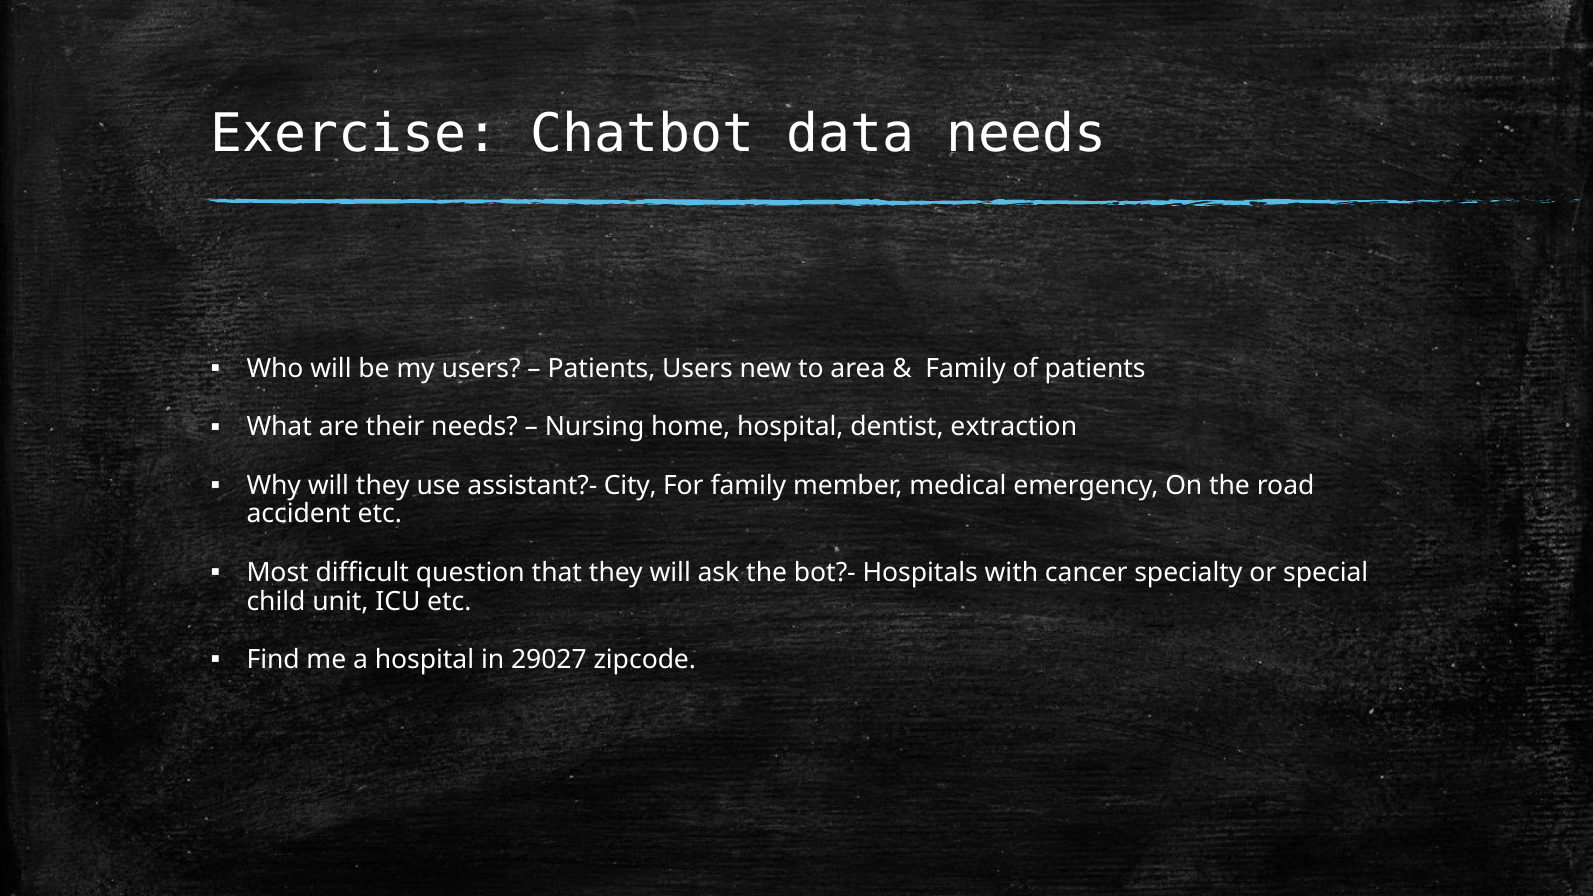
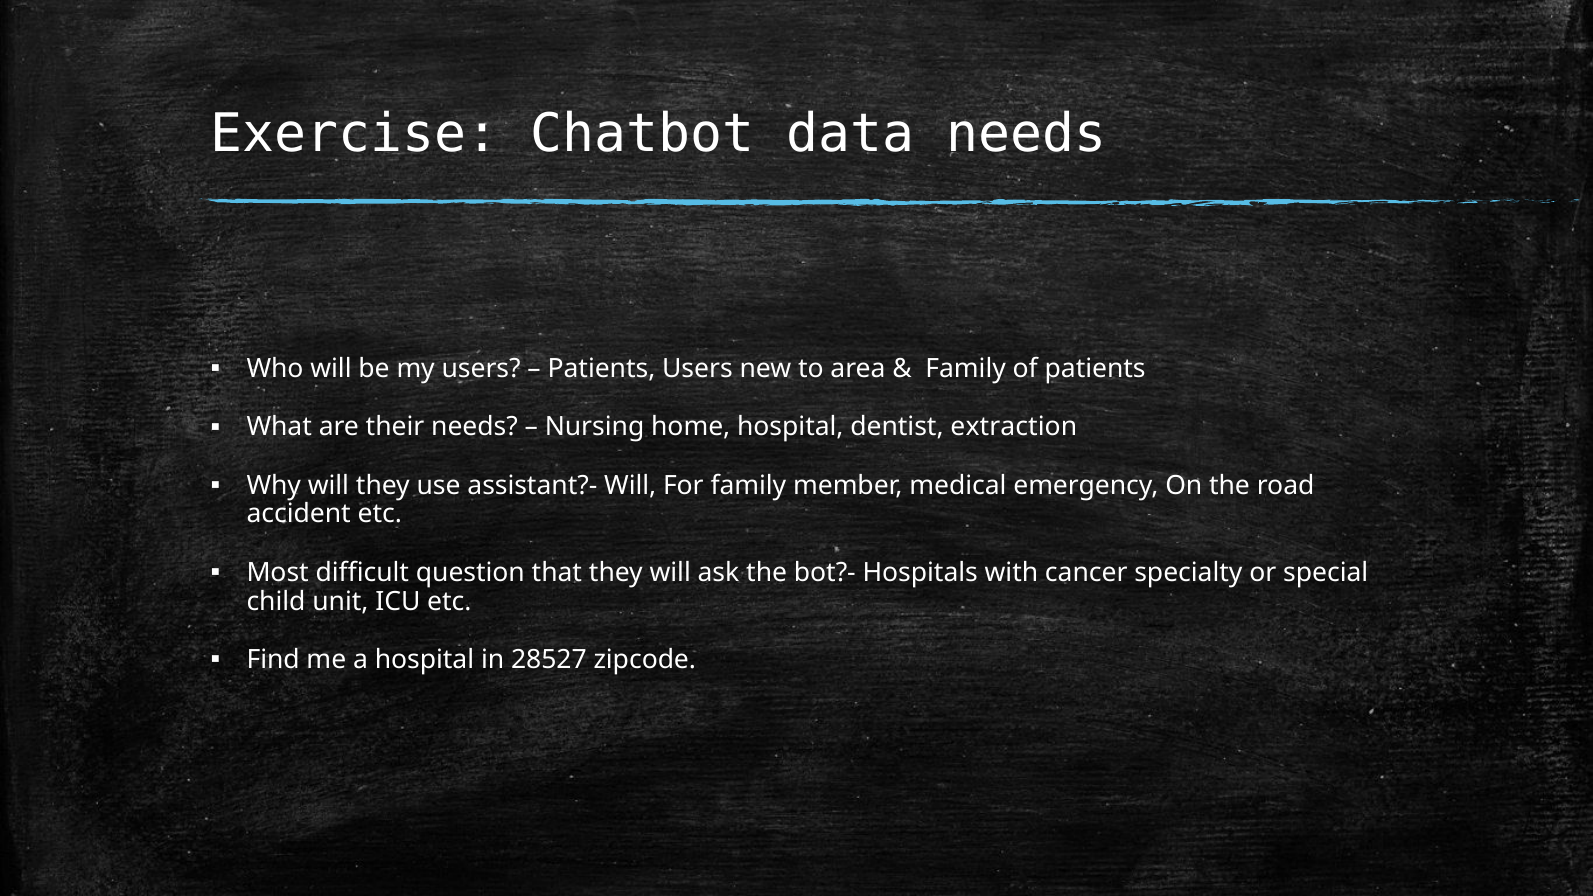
assistant?- City: City -> Will
29027: 29027 -> 28527
